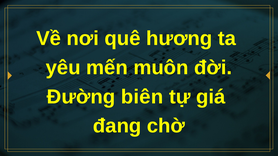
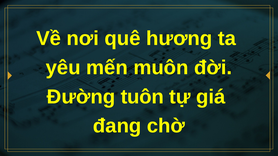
biên: biên -> tuôn
